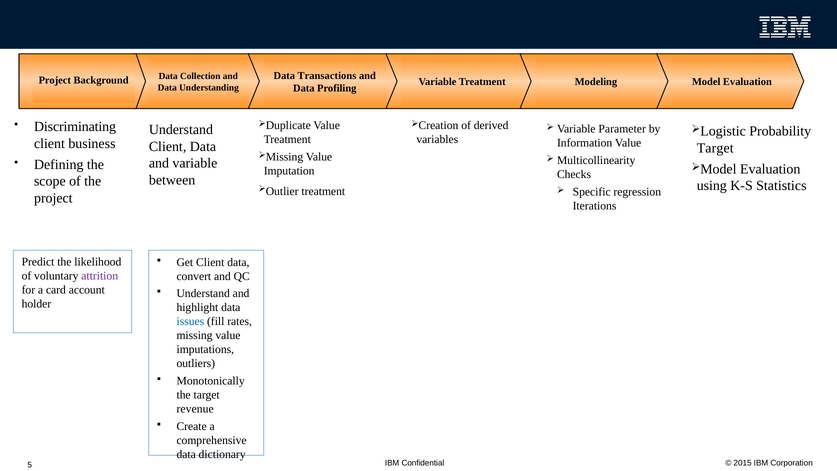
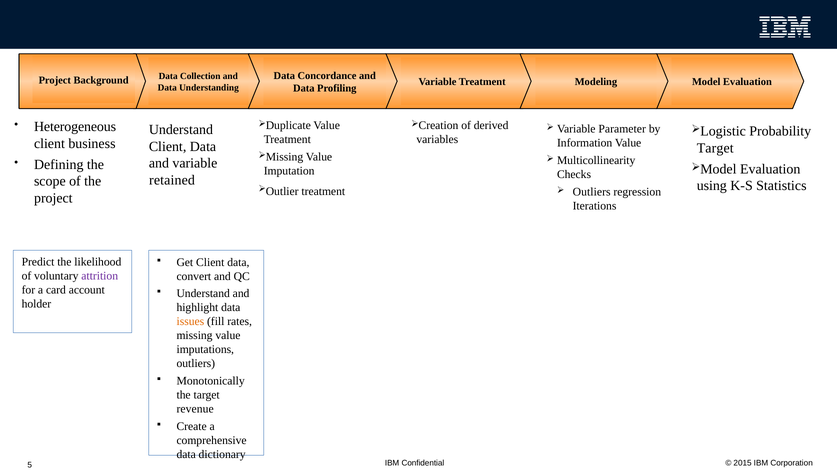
Transactions: Transactions -> Concordance
Discriminating: Discriminating -> Heterogeneous
between: between -> retained
Specific at (592, 192): Specific -> Outliers
issues colour: blue -> orange
